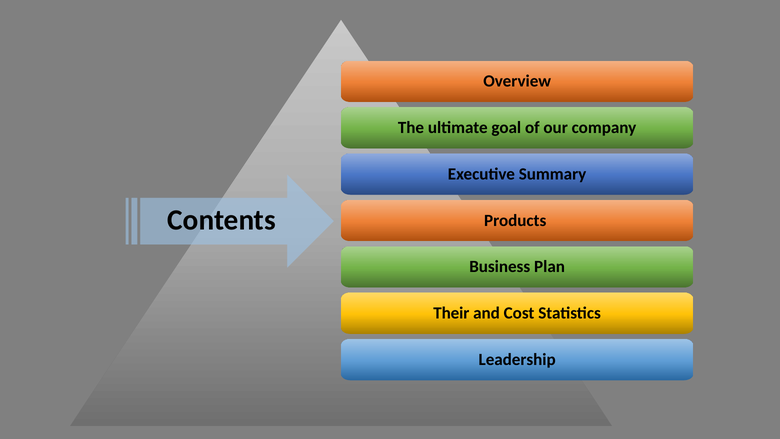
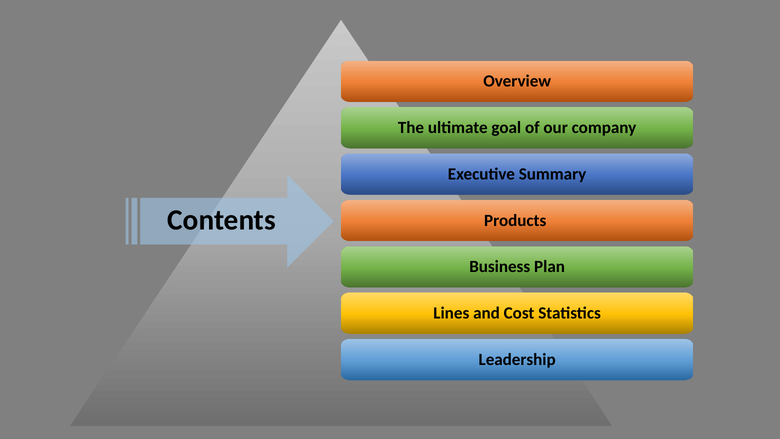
Their: Their -> Lines
